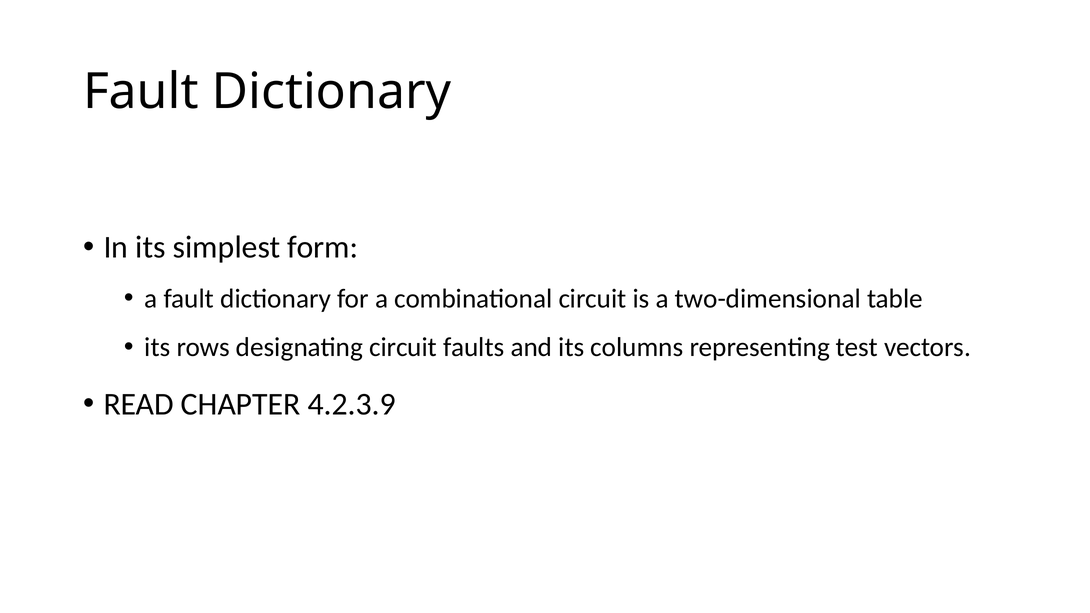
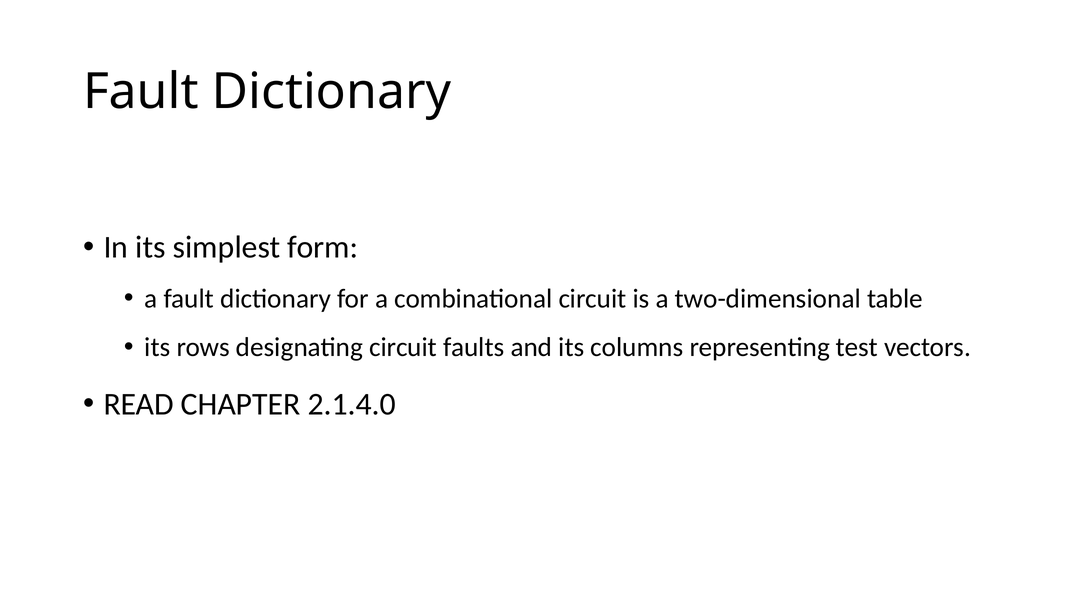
4.2.3.9: 4.2.3.9 -> 2.1.4.0
